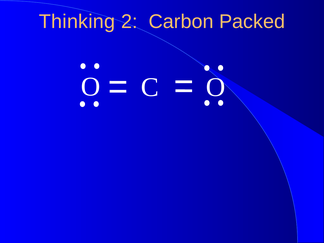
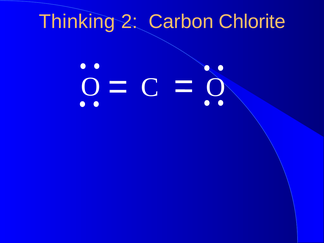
Packed: Packed -> Chlorite
